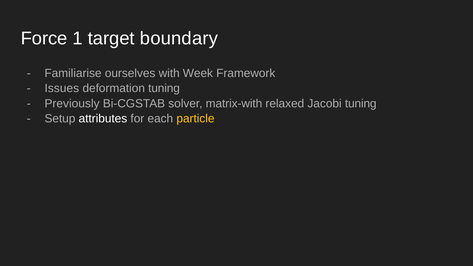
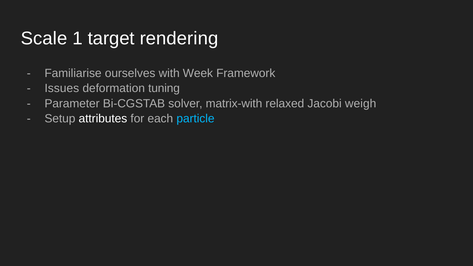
Force: Force -> Scale
boundary: boundary -> rendering
Previously: Previously -> Parameter
Jacobi tuning: tuning -> weigh
particle colour: yellow -> light blue
